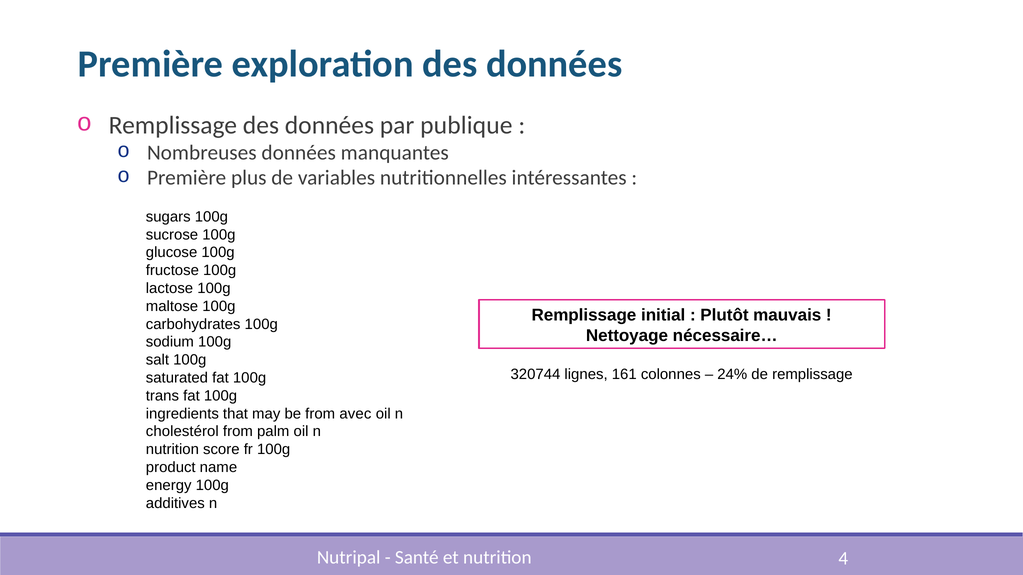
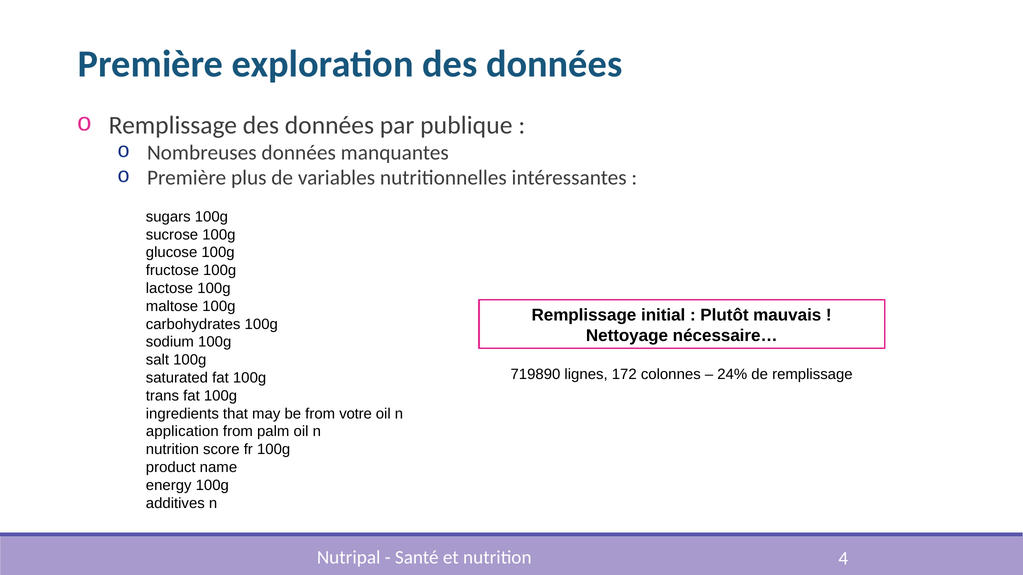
320744: 320744 -> 719890
161: 161 -> 172
avec: avec -> votre
cholestérol: cholestérol -> application
